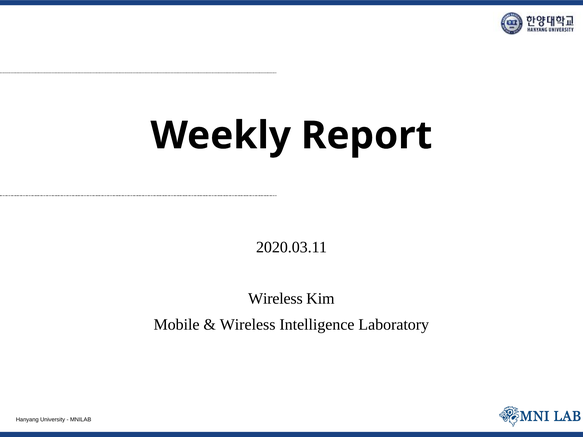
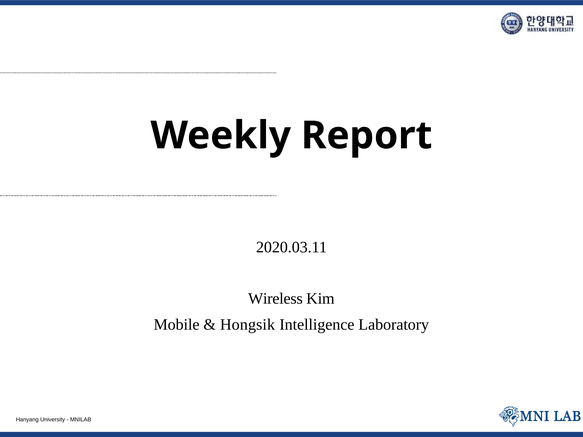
Wireless at (248, 325): Wireless -> Hongsik
